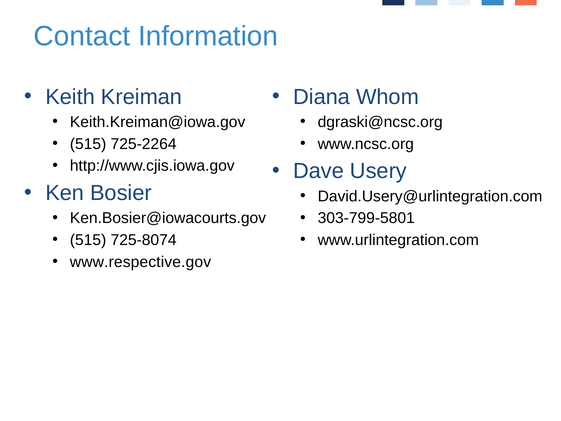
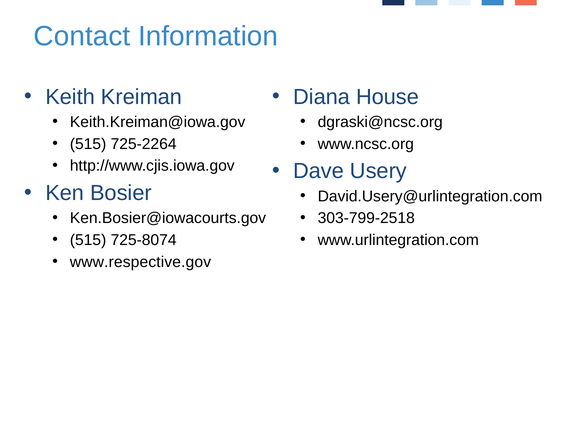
Whom: Whom -> House
303-799-5801: 303-799-5801 -> 303-799-2518
